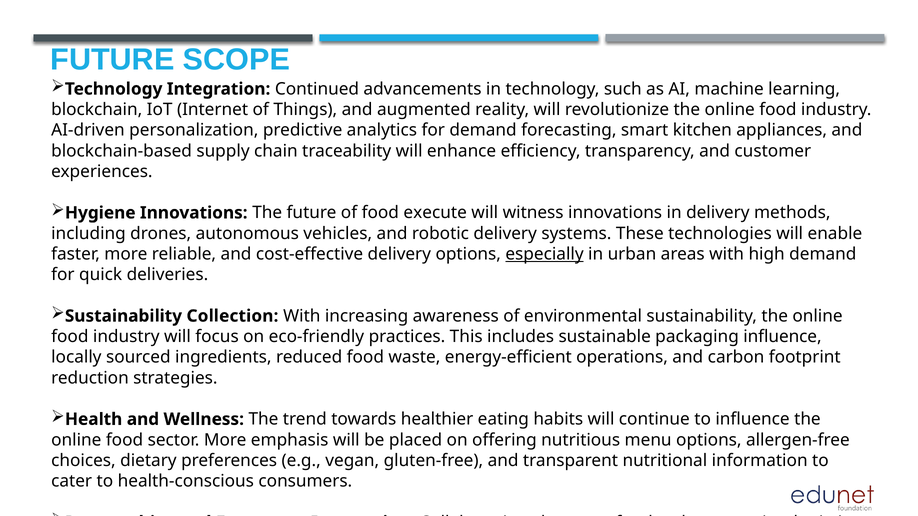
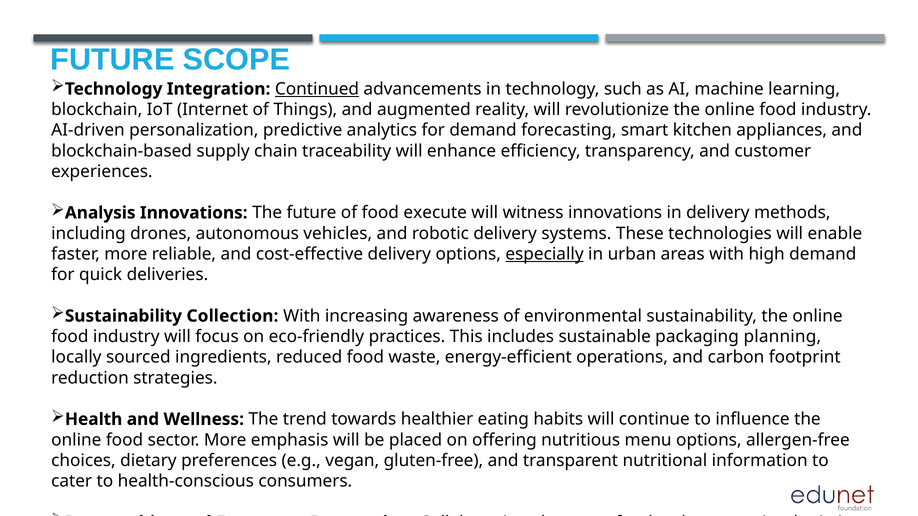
Continued underline: none -> present
Hygiene: Hygiene -> Analysis
packaging influence: influence -> planning
